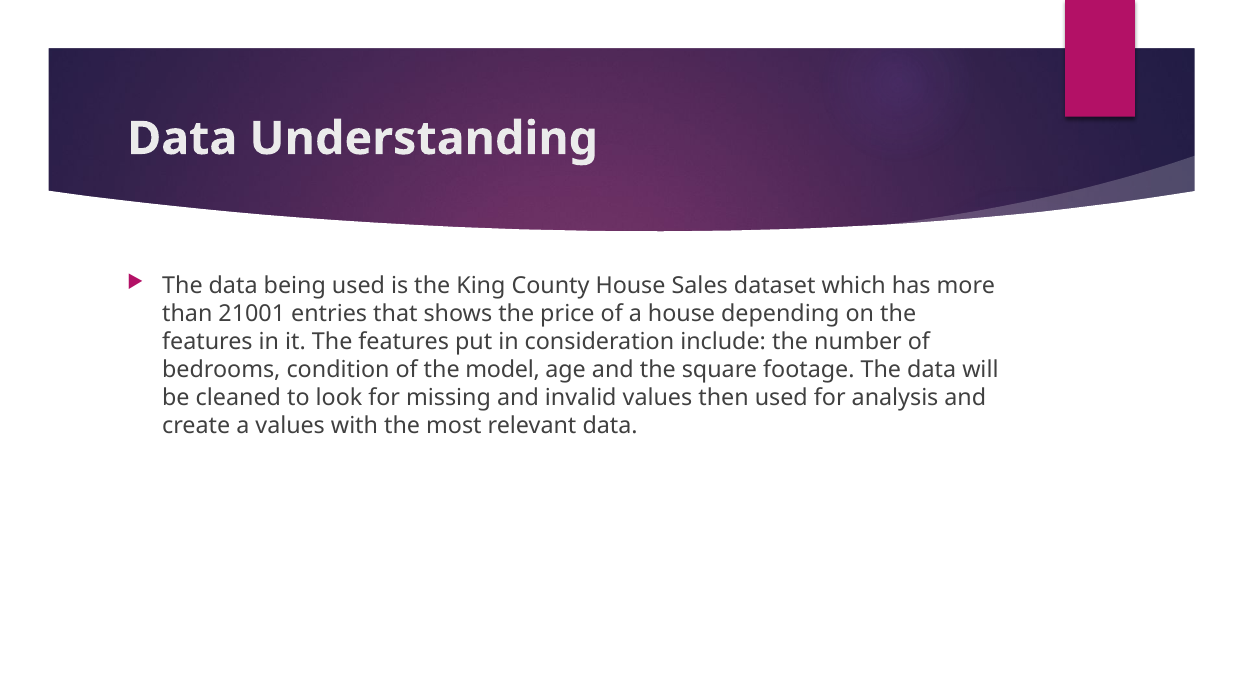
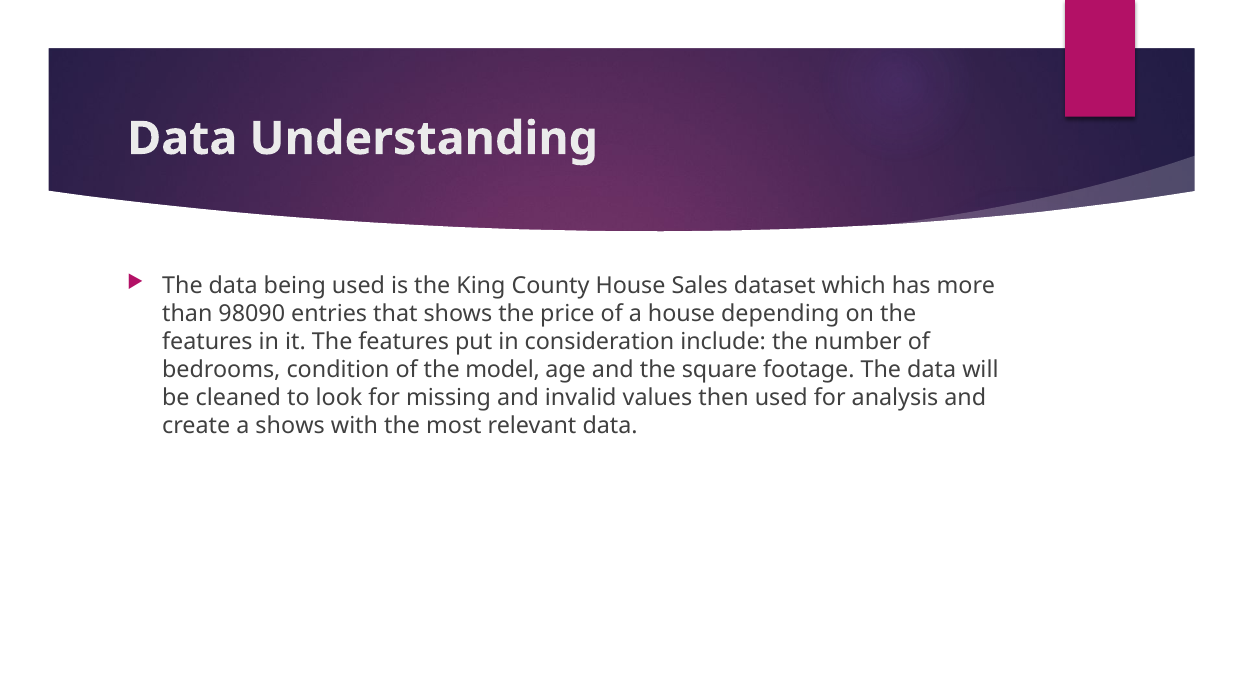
21001: 21001 -> 98090
a values: values -> shows
